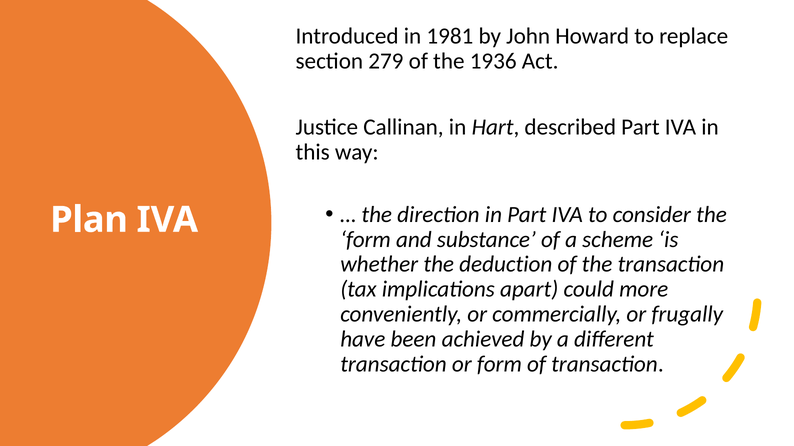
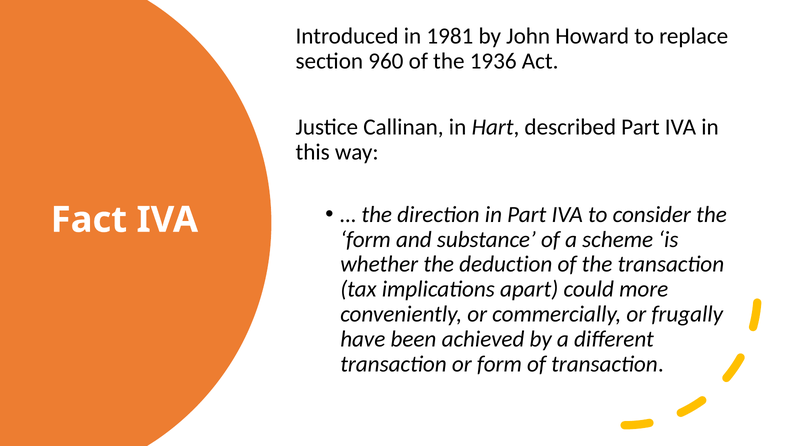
279: 279 -> 960
Plan: Plan -> Fact
